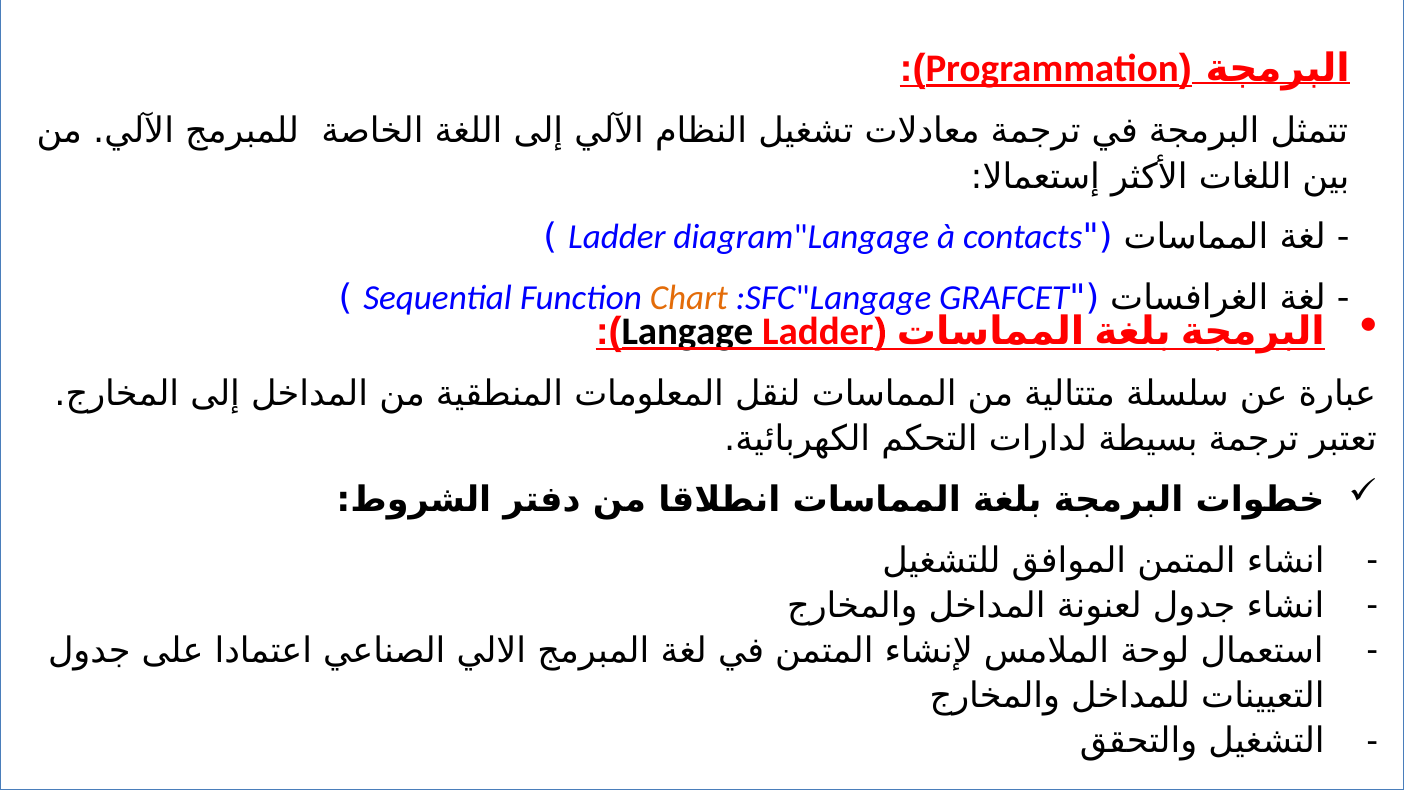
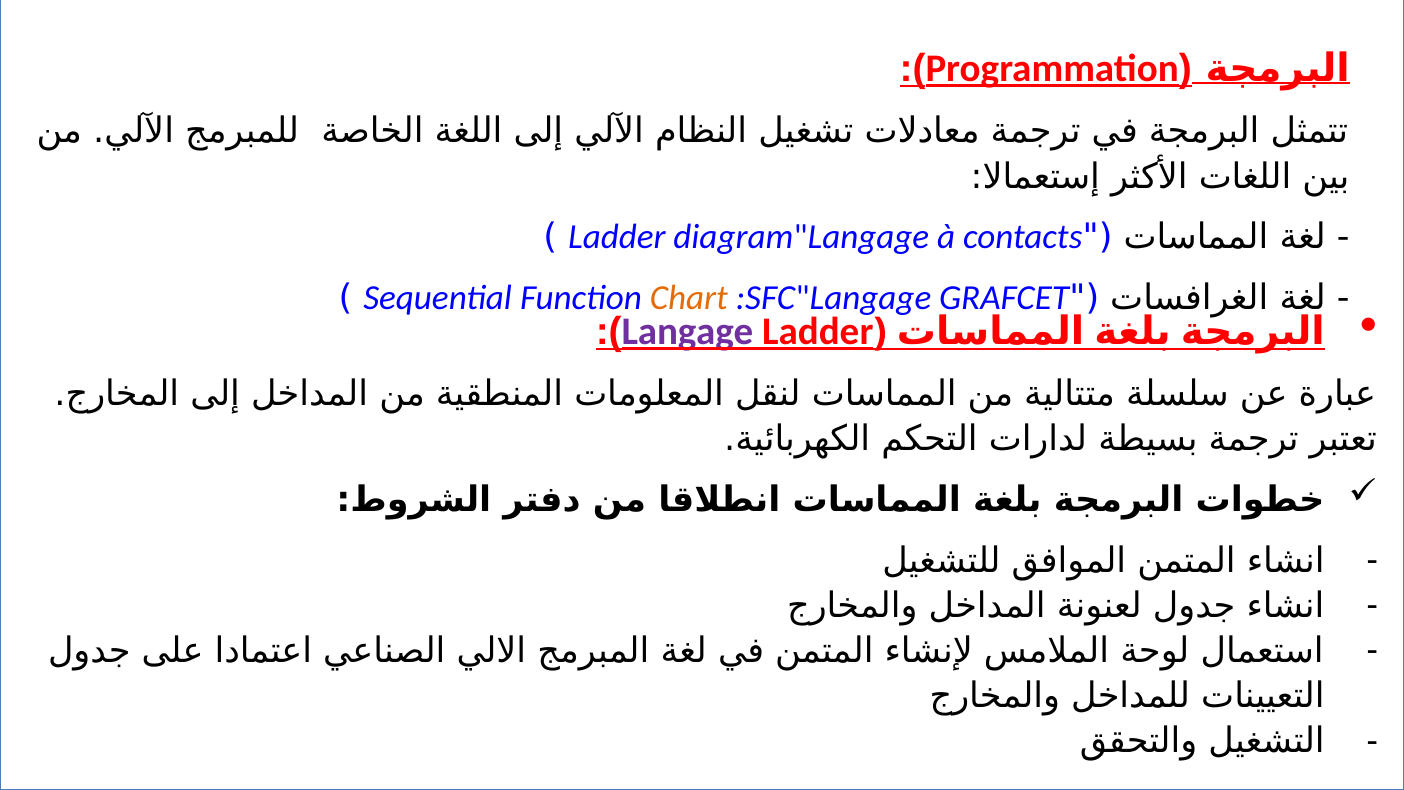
Langage colour: black -> purple
